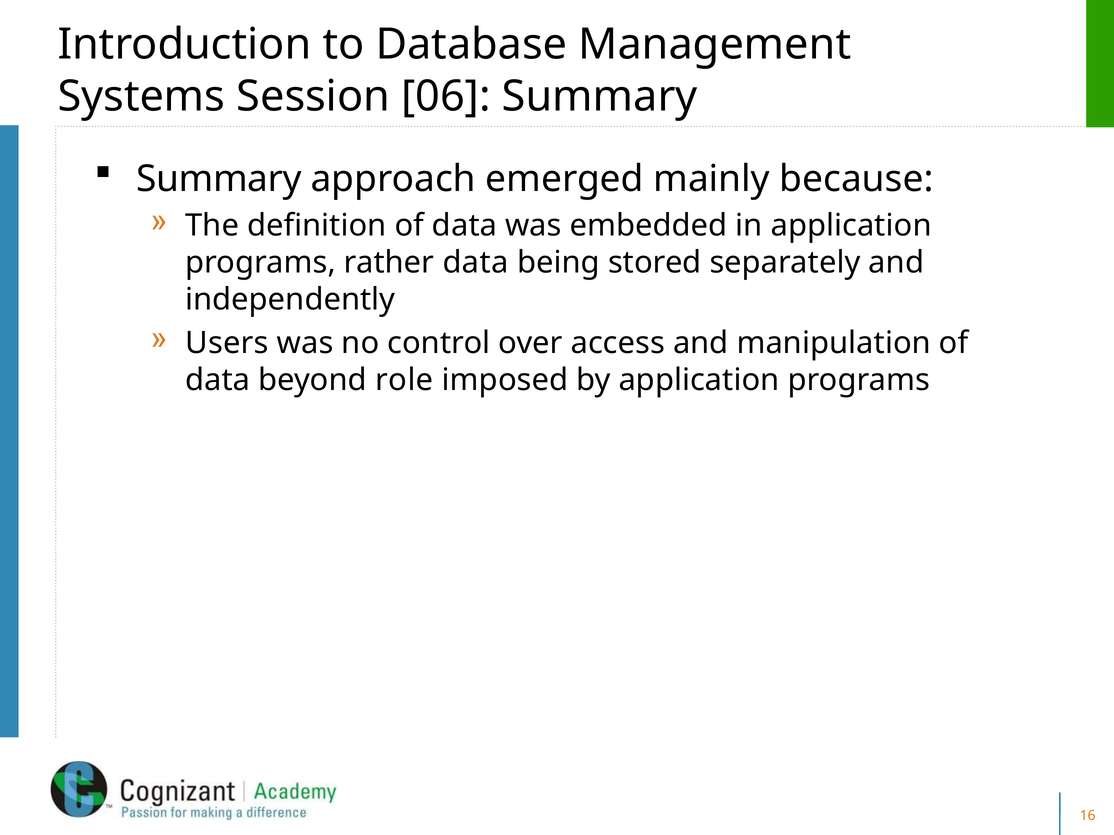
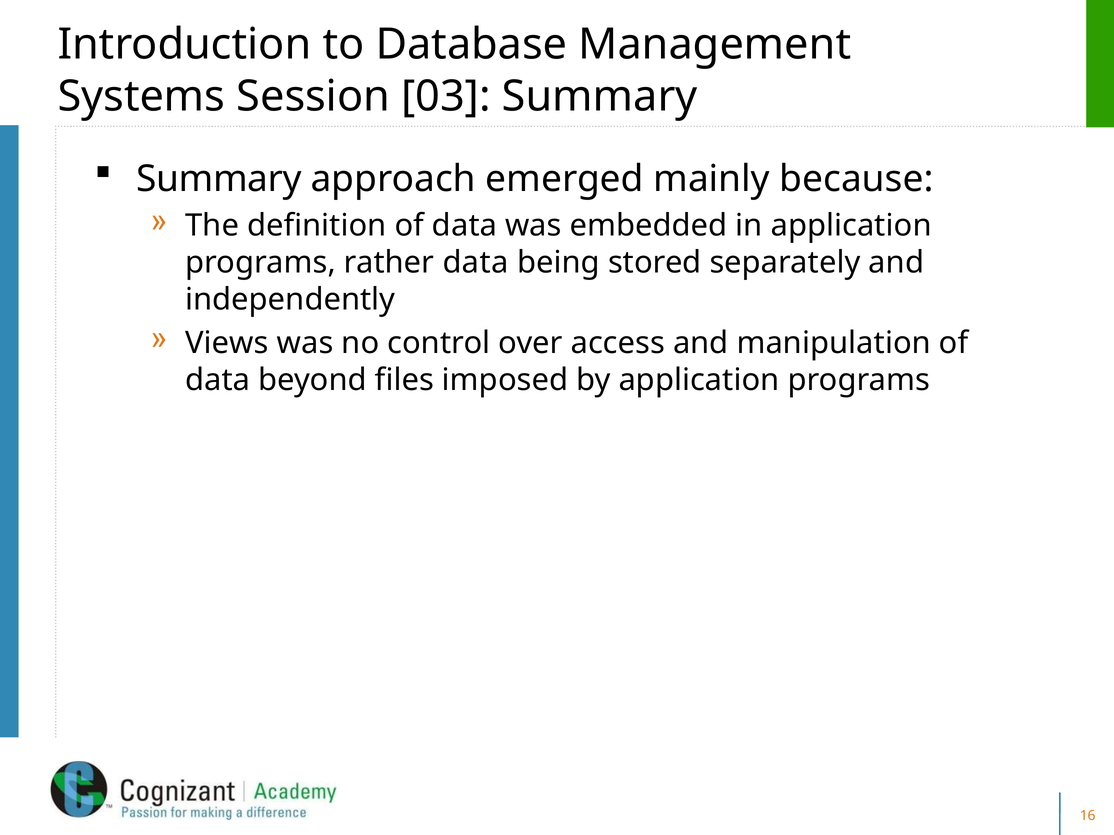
06: 06 -> 03
Users: Users -> Views
role: role -> files
